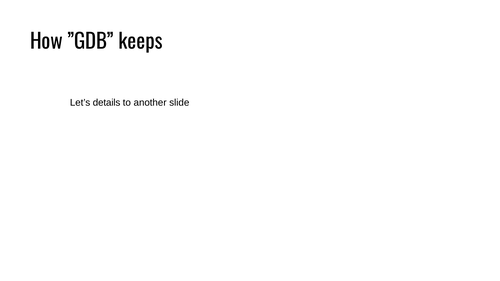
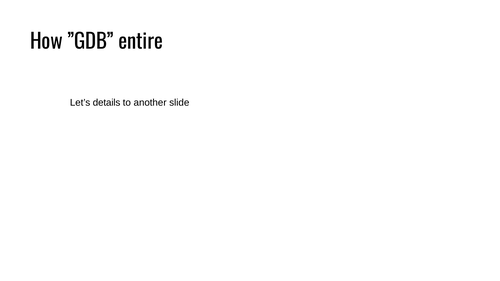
keeps: keeps -> entire
